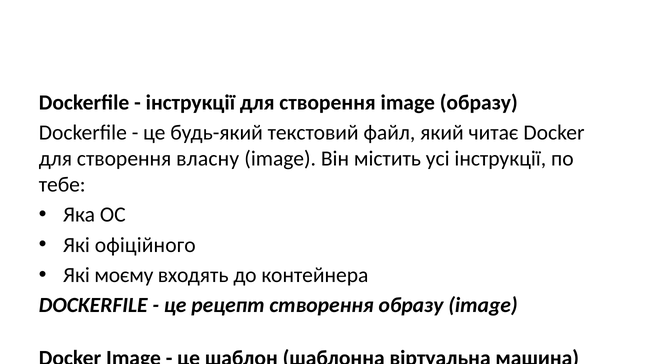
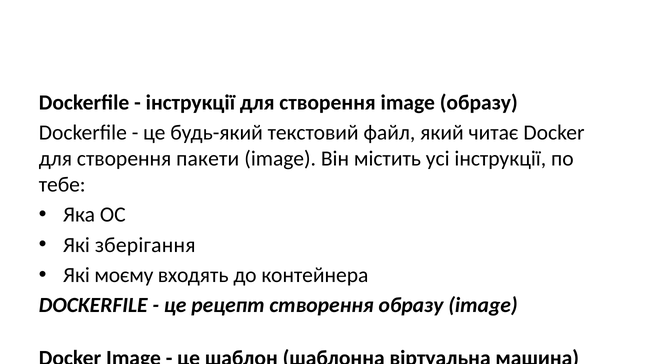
створення власну: власну -> пакети
офіційного: офіційного -> зберігання
